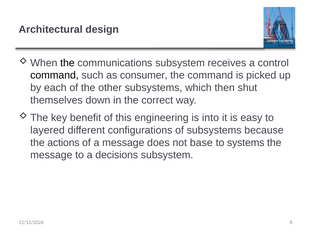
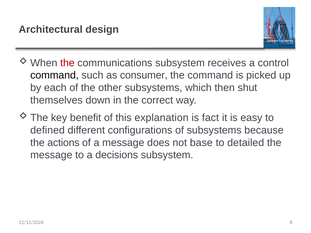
the at (67, 63) colour: black -> red
engineering: engineering -> explanation
into: into -> fact
layered: layered -> defined
systems: systems -> detailed
